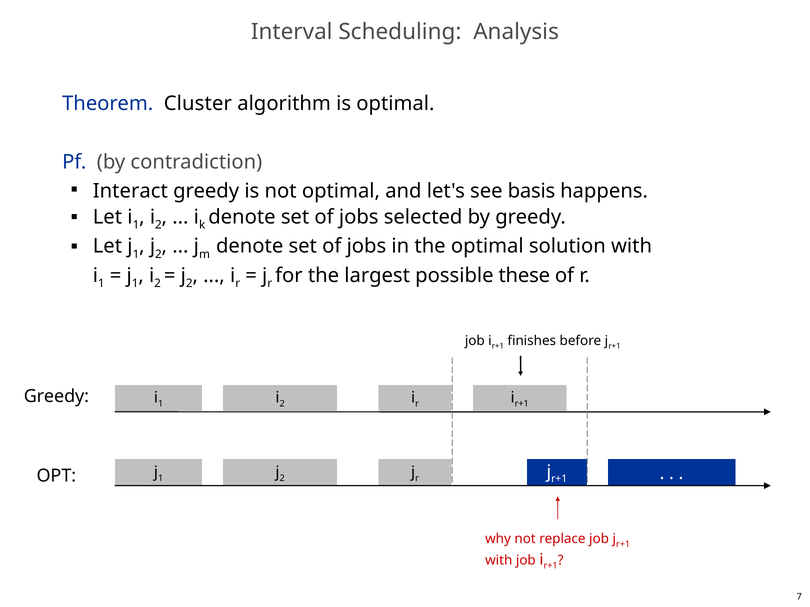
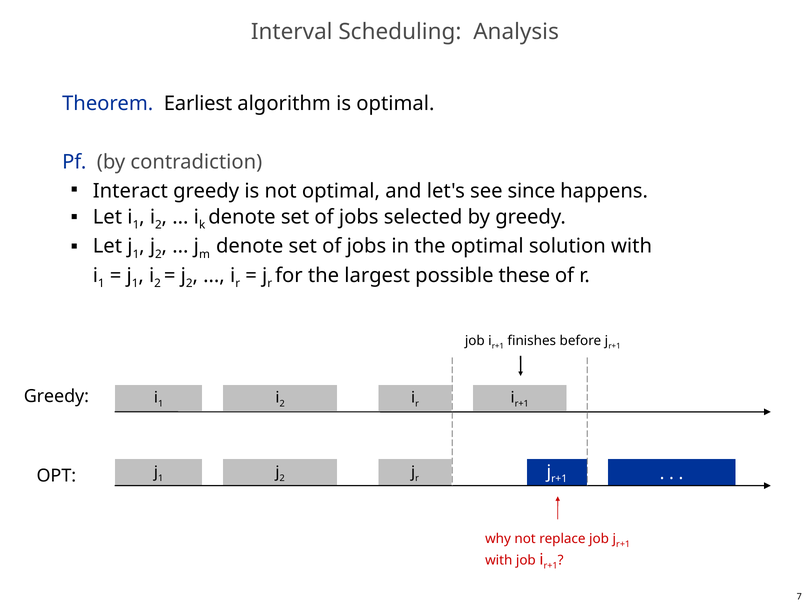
Cluster: Cluster -> Earliest
basis: basis -> since
